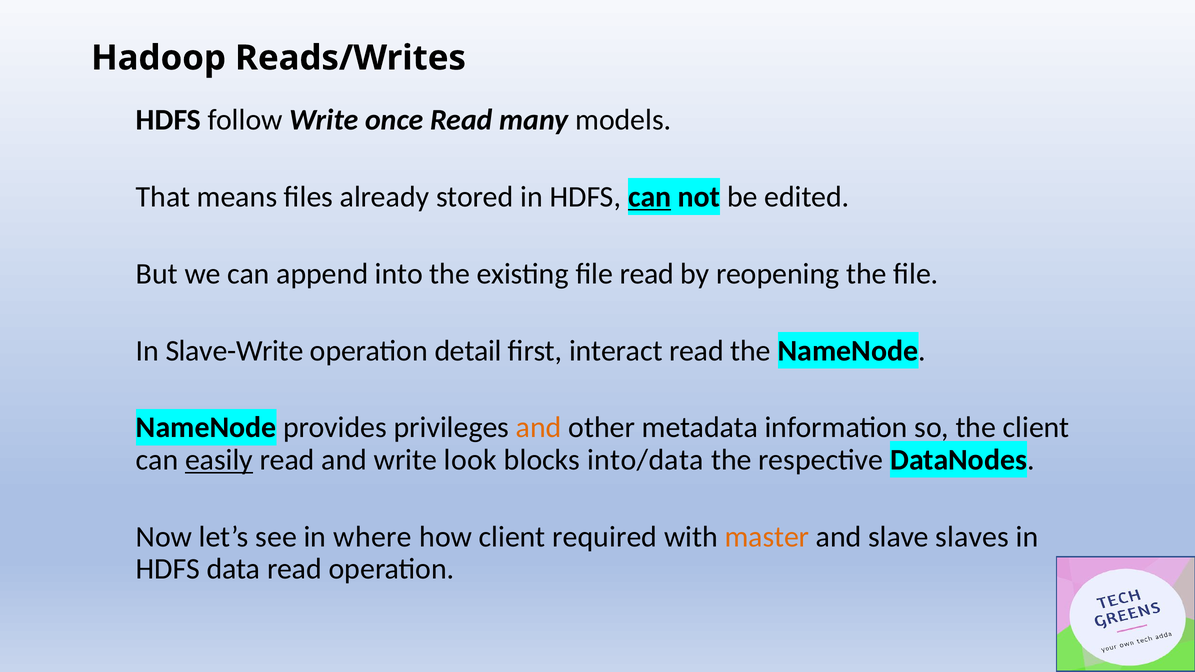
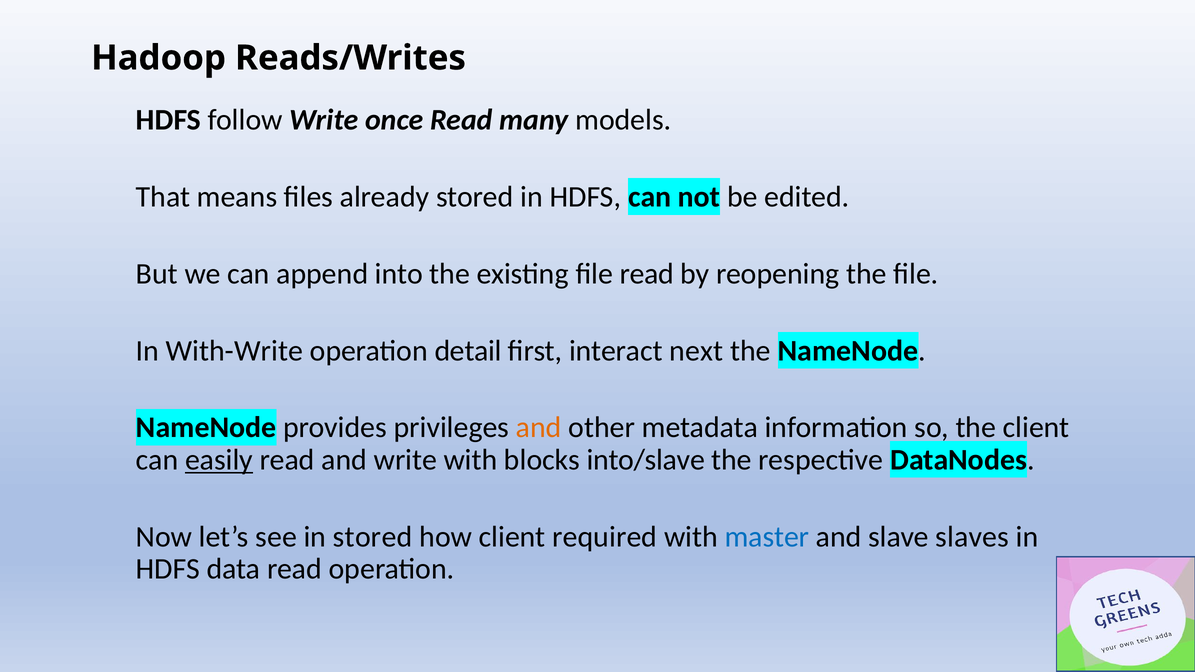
can at (650, 197) underline: present -> none
Slave-Write: Slave-Write -> With-Write
interact read: read -> next
write look: look -> with
into/data: into/data -> into/slave
in where: where -> stored
master colour: orange -> blue
